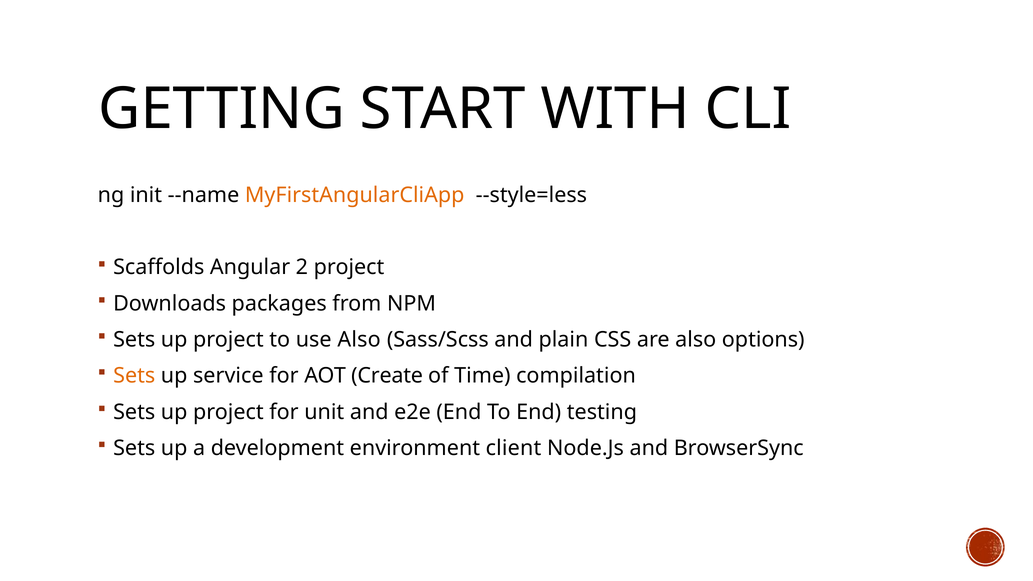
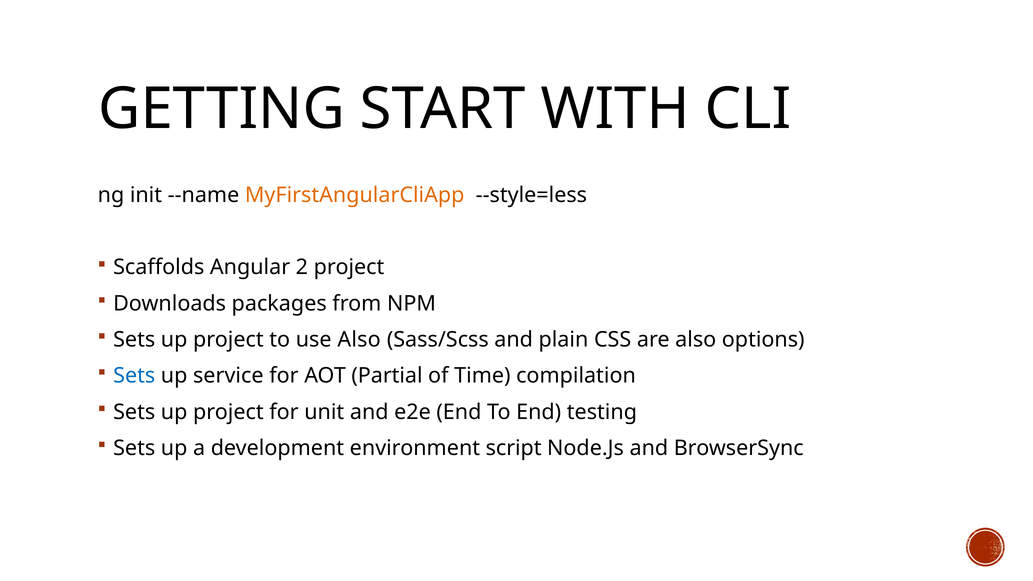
Sets at (134, 376) colour: orange -> blue
Create: Create -> Partial
client: client -> script
